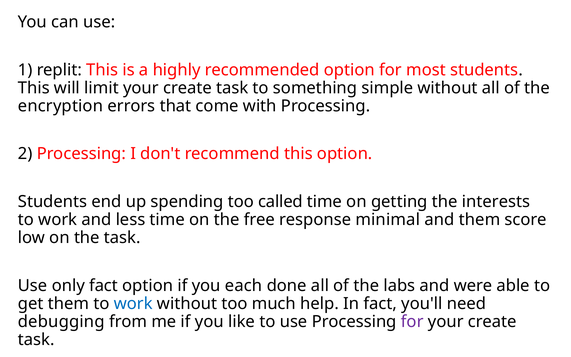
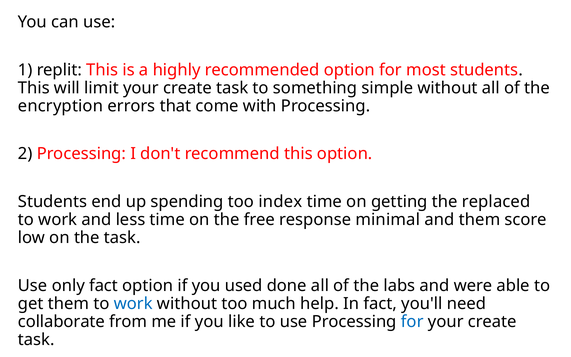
called: called -> index
interests: interests -> replaced
each: each -> used
debugging: debugging -> collaborate
for at (412, 321) colour: purple -> blue
